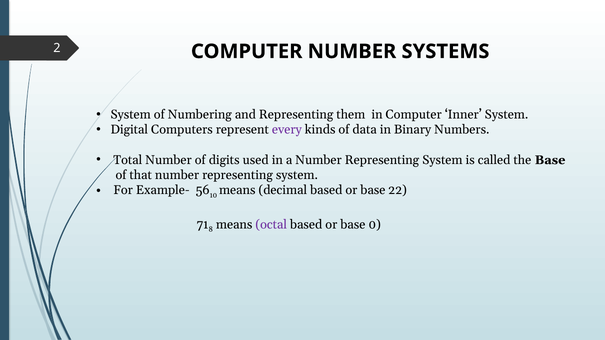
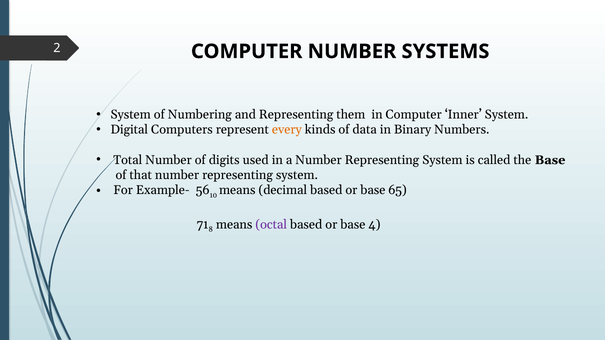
every colour: purple -> orange
22: 22 -> 65
0: 0 -> 4
